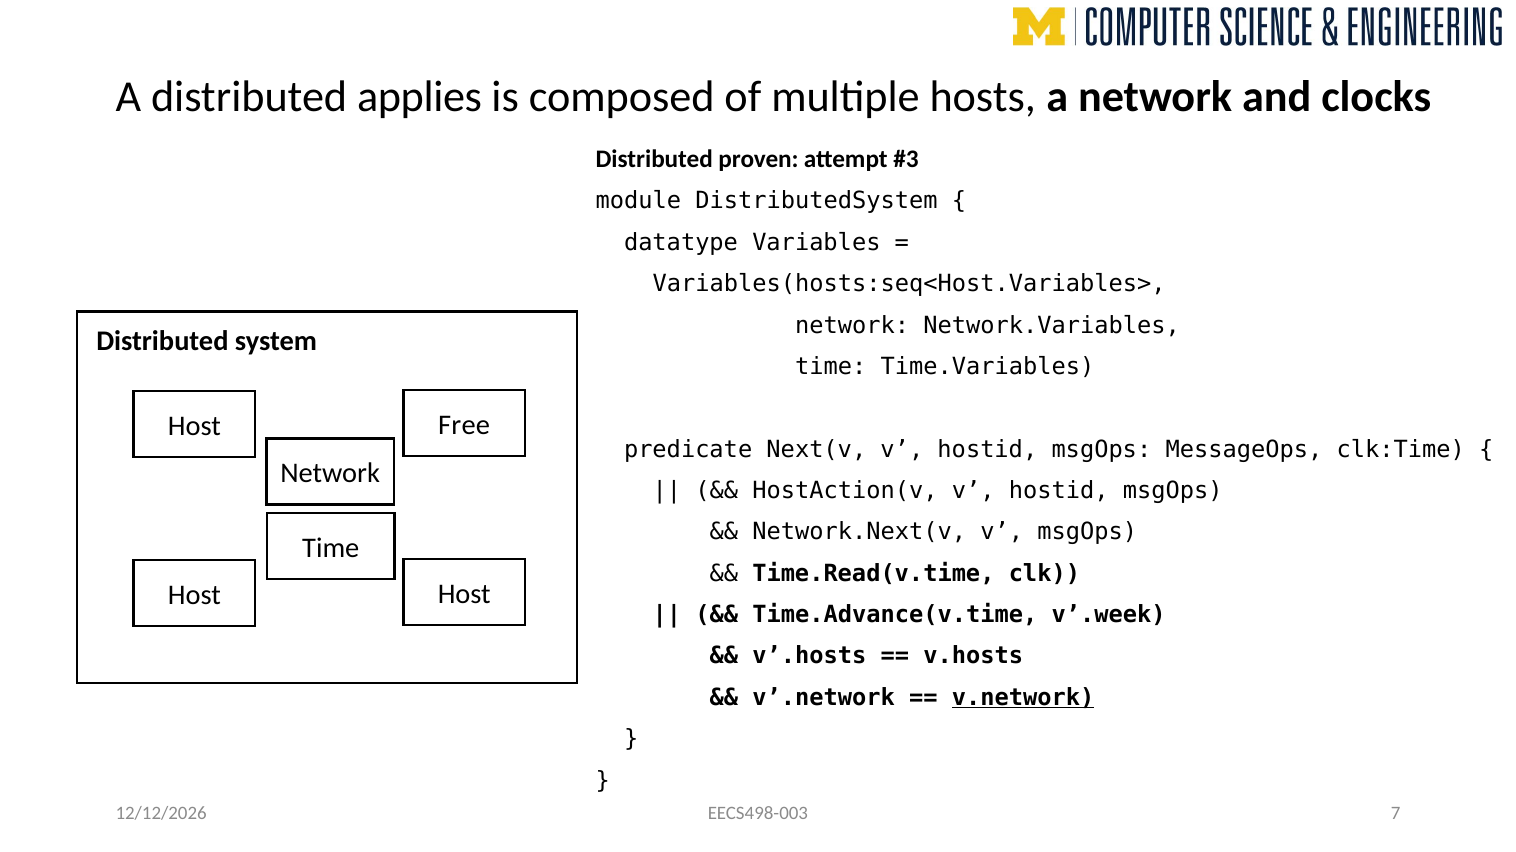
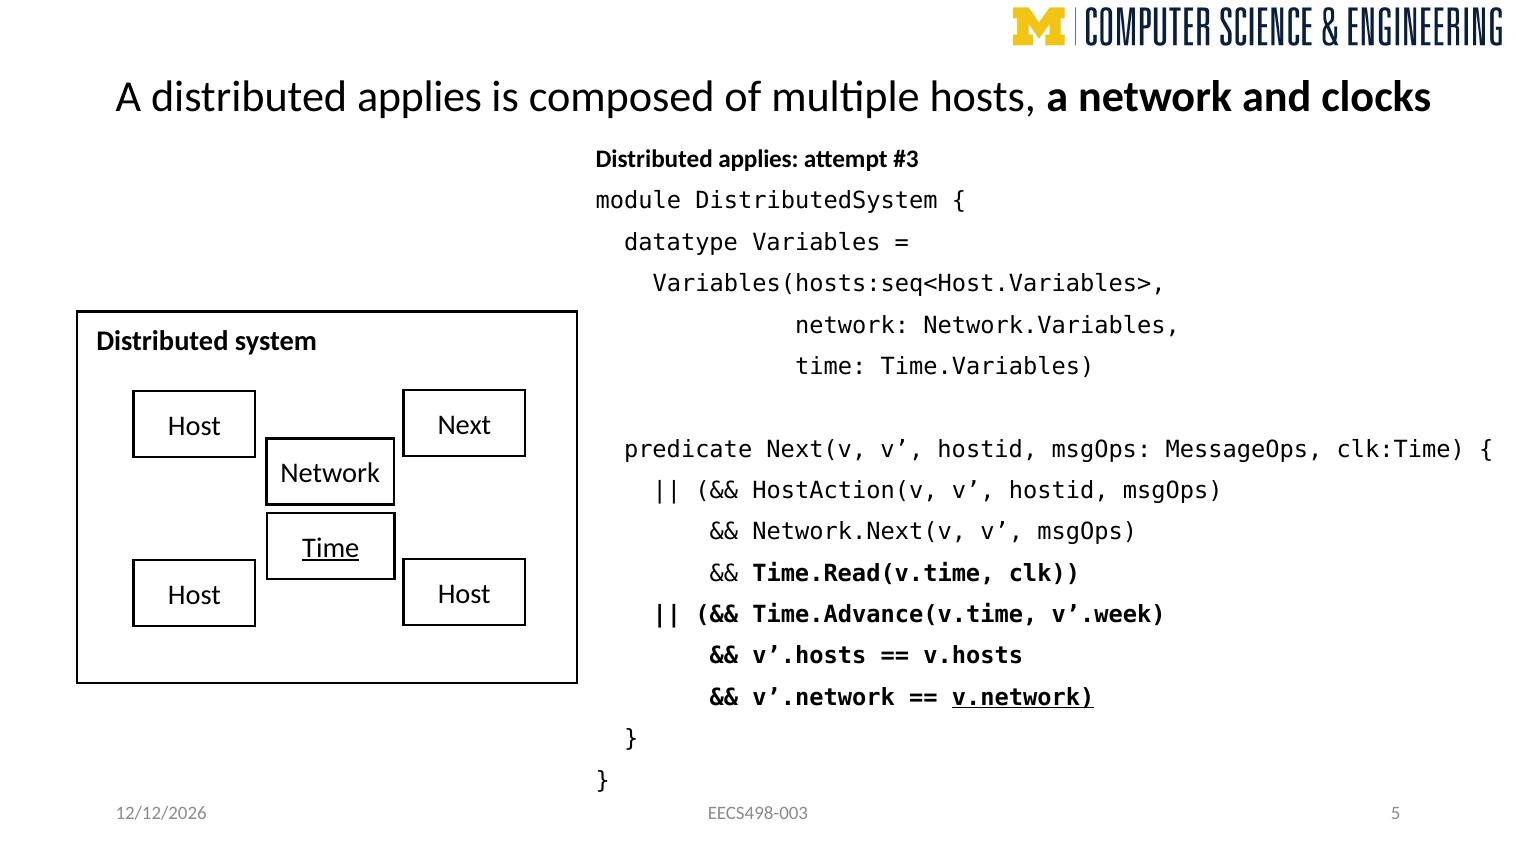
proven at (758, 159): proven -> applies
Free: Free -> Next
Time at (331, 548) underline: none -> present
7: 7 -> 5
